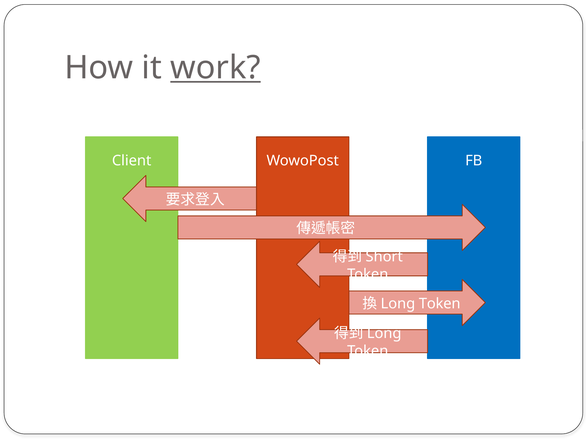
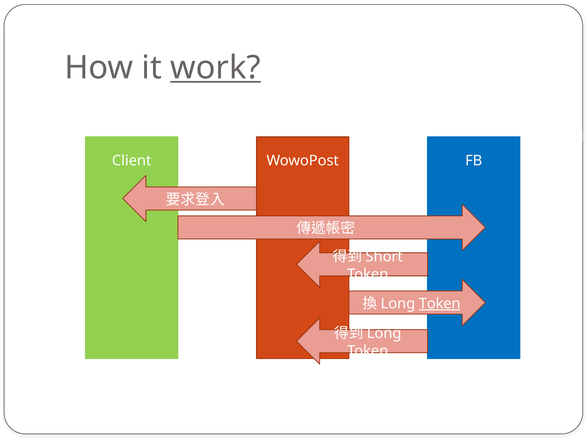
Token at (440, 304) underline: none -> present
